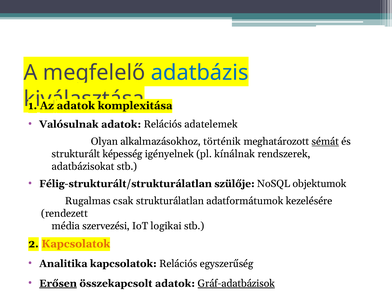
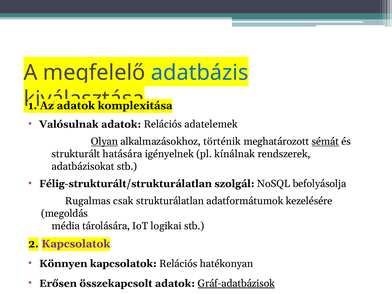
Olyan underline: none -> present
képesség: képesség -> hatására
szülője: szülője -> szolgál
objektumok: objektumok -> befolyásolja
rendezett: rendezett -> megoldás
szervezési: szervezési -> tárolására
Kapcsolatok at (76, 244) colour: orange -> purple
Analitika: Analitika -> Könnyen
egyszerűség: egyszerűség -> hatékonyan
Erősen underline: present -> none
